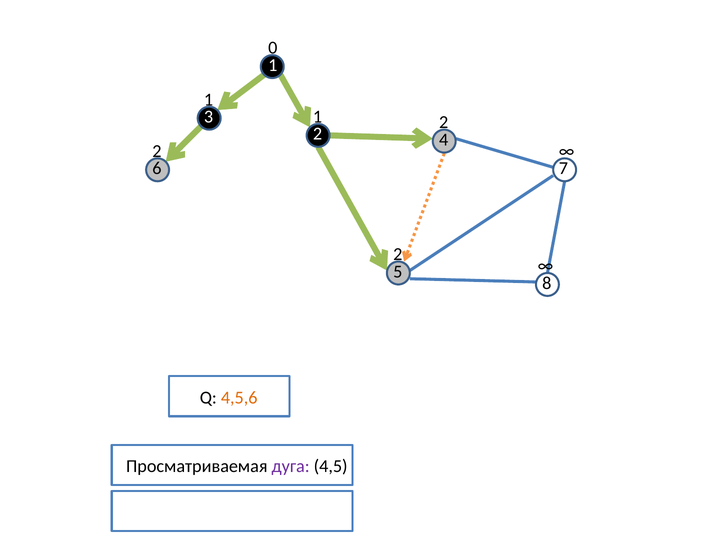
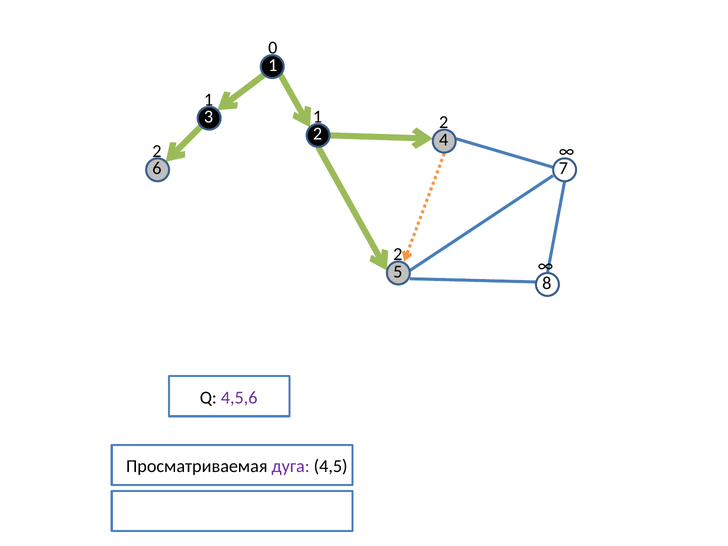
4,5,6 colour: orange -> purple
